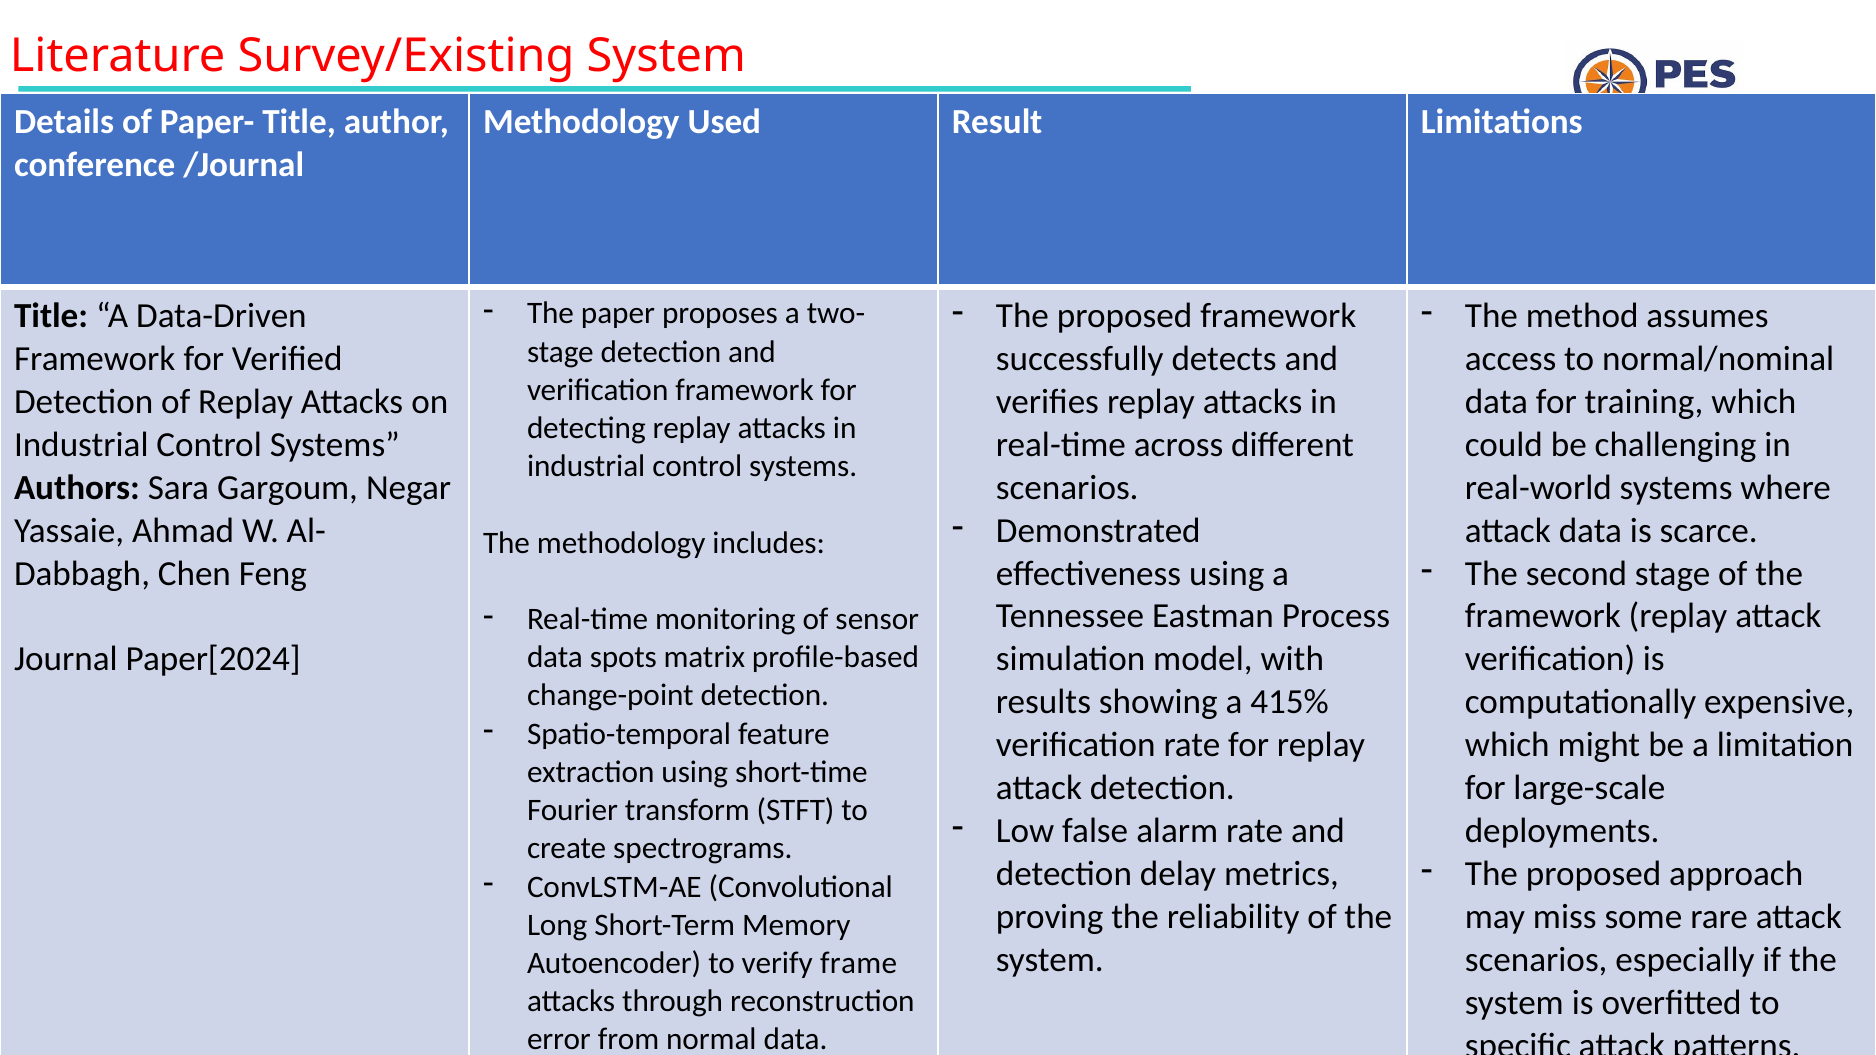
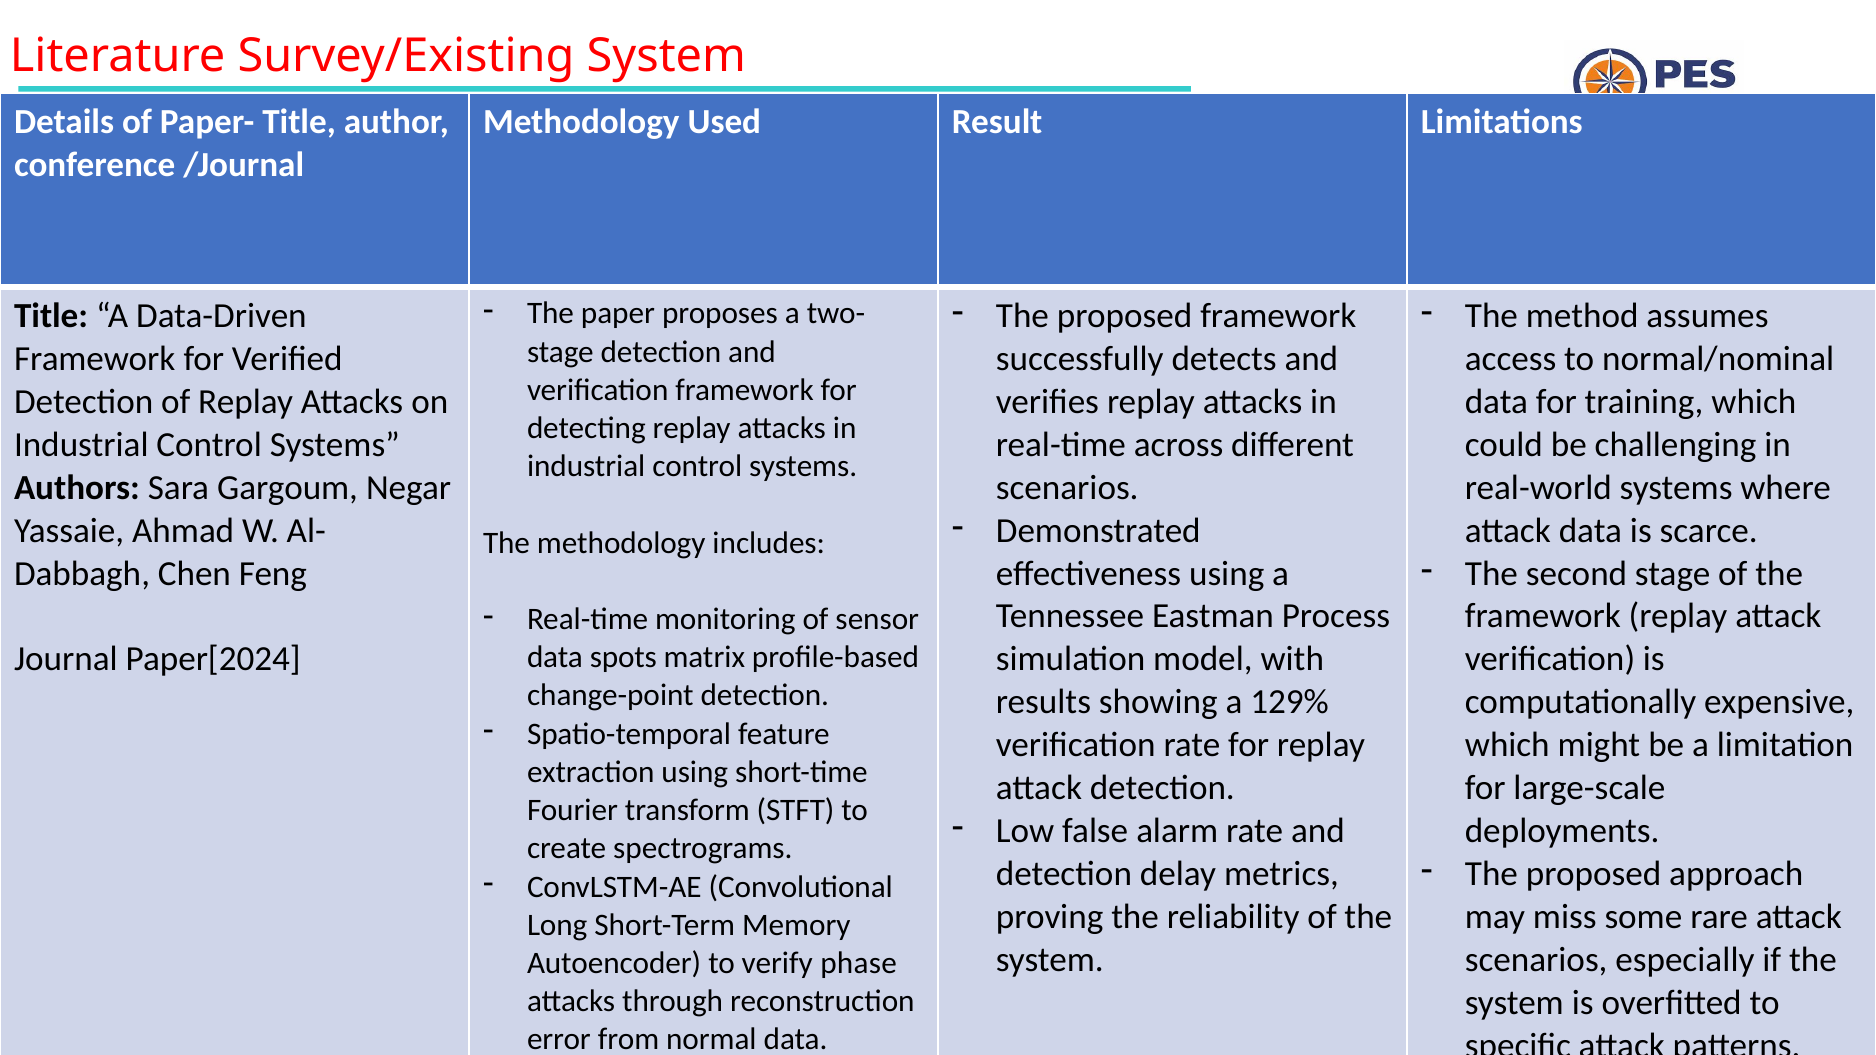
415%: 415% -> 129%
frame: frame -> phase
